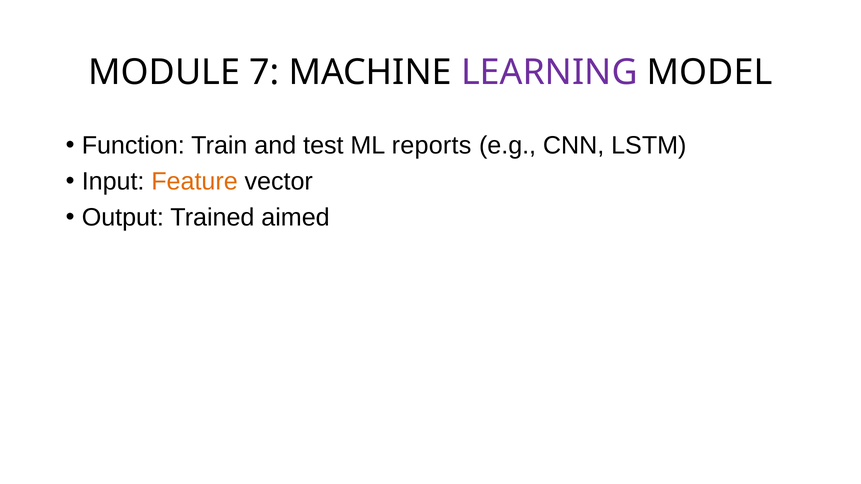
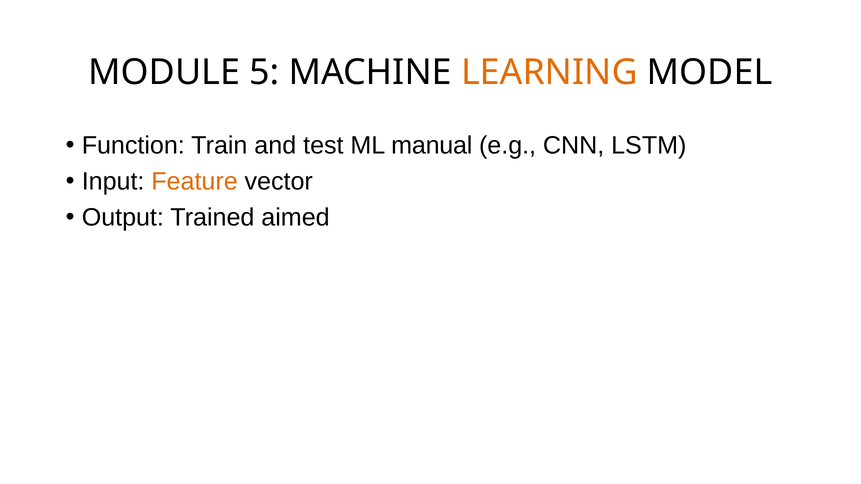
7: 7 -> 5
LEARNING colour: purple -> orange
reports: reports -> manual
